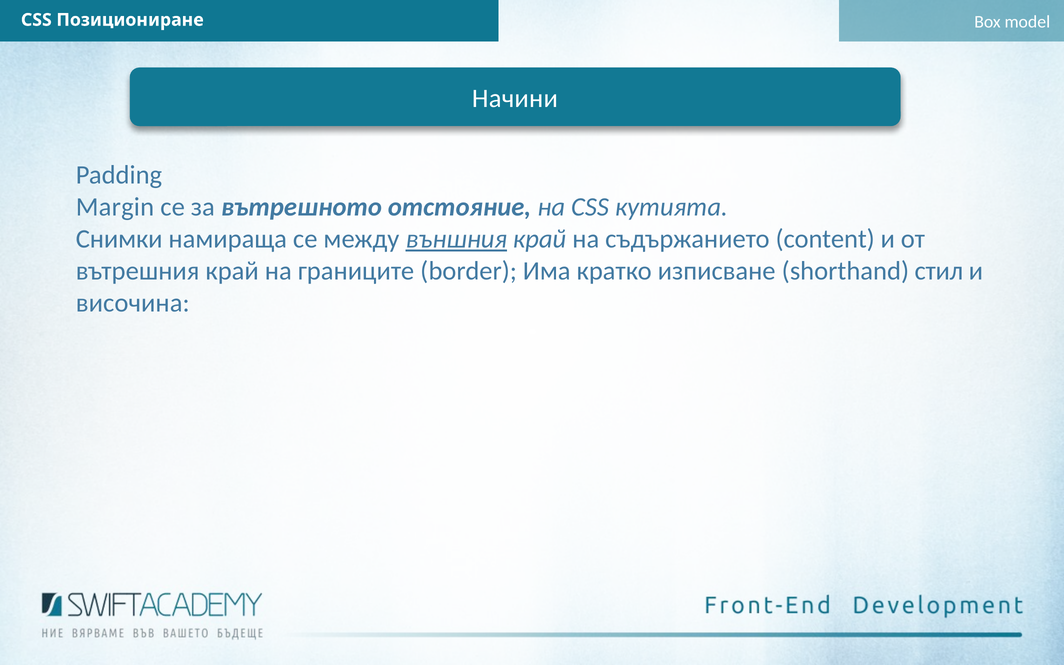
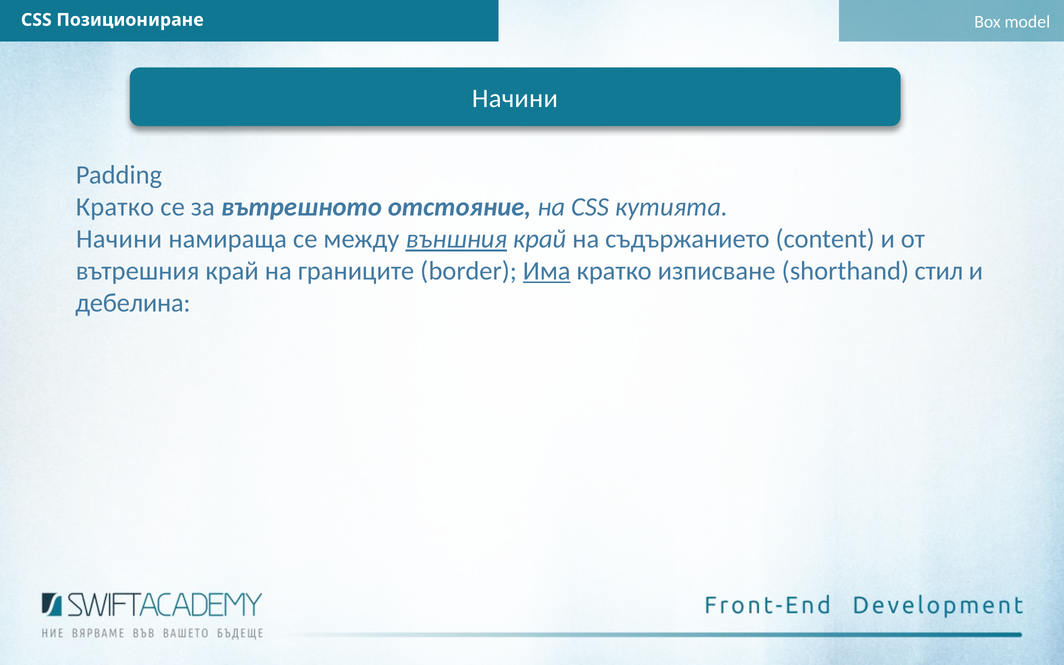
Margin at (115, 207): Margin -> Кратко
Снимки at (119, 239): Снимки -> Начини
Има underline: none -> present
височина: височина -> дебелина
